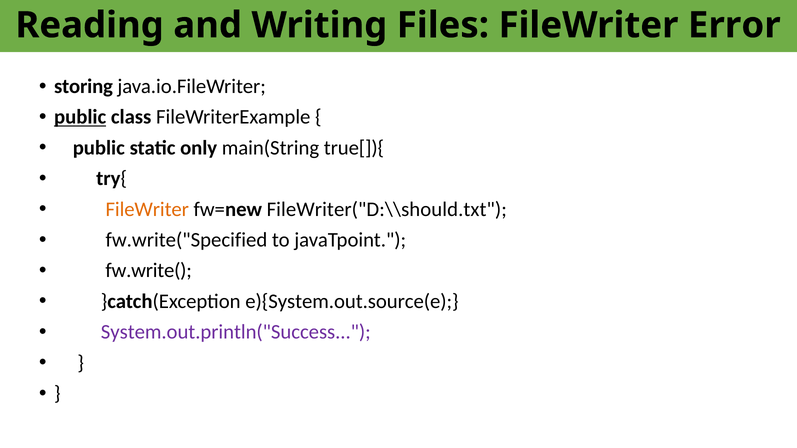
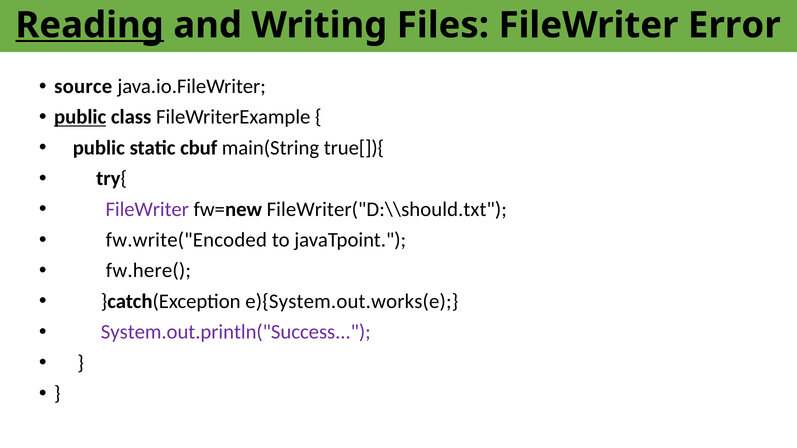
Reading underline: none -> present
storing: storing -> source
only: only -> cbuf
FileWriter at (147, 209) colour: orange -> purple
fw.write("Specified: fw.write("Specified -> fw.write("Encoded
fw.write(: fw.write( -> fw.here(
e){System.out.source(e: e){System.out.source(e -> e){System.out.works(e
